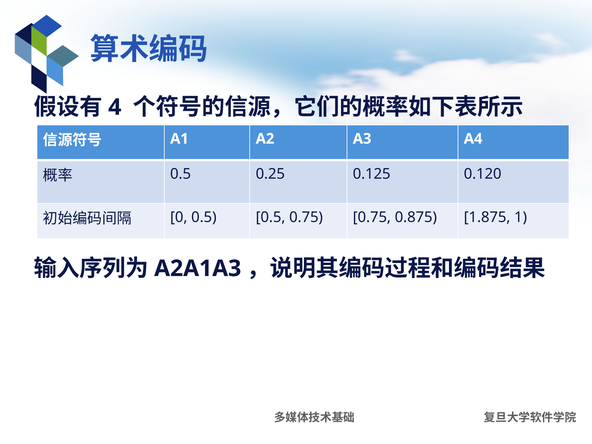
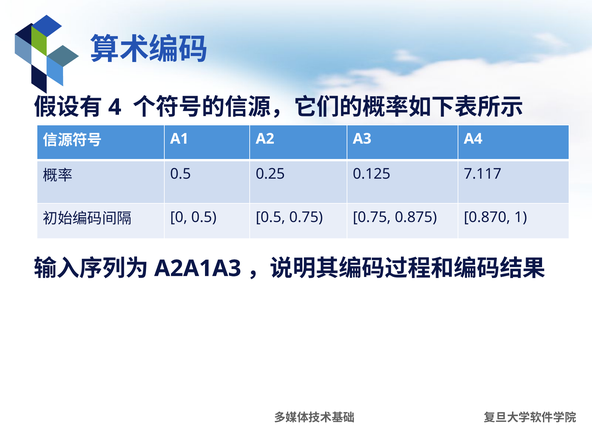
0.120: 0.120 -> 7.117
1.875: 1.875 -> 0.870
